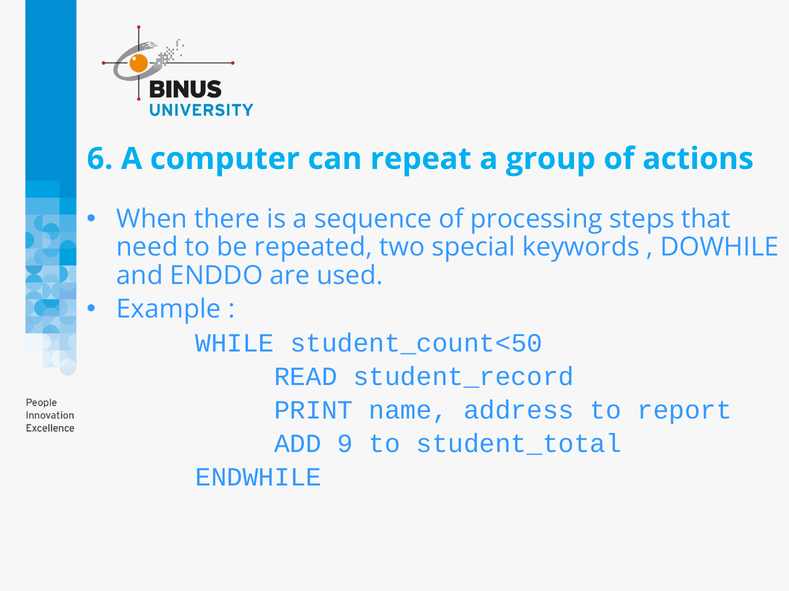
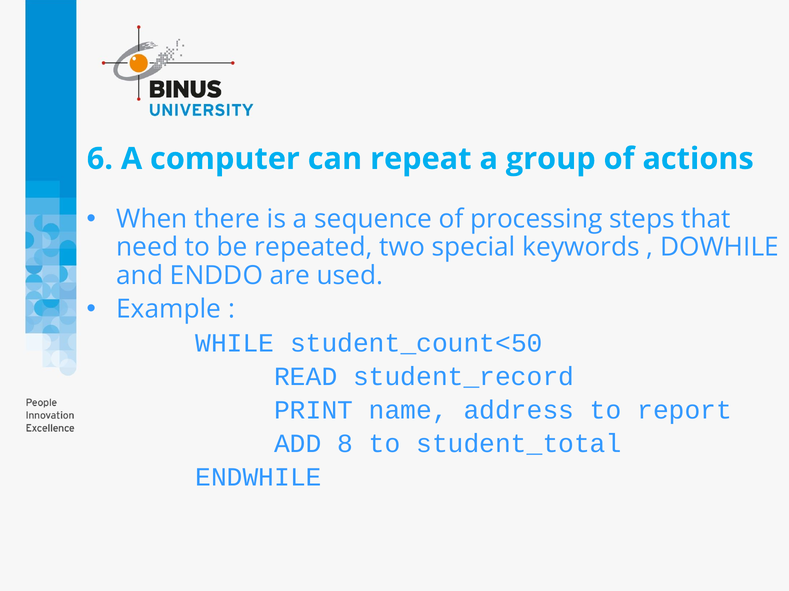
9: 9 -> 8
